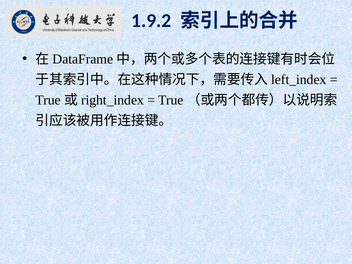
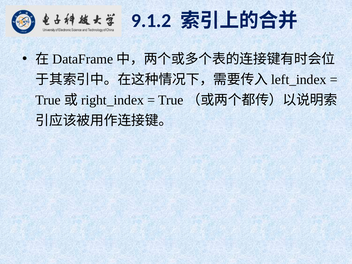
1.9.2: 1.9.2 -> 9.1.2
